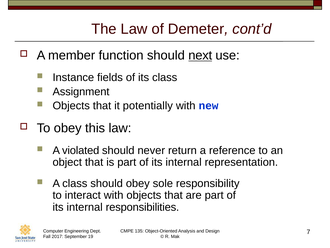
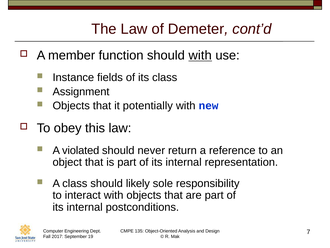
should next: next -> with
should obey: obey -> likely
responsibilities: responsibilities -> postconditions
